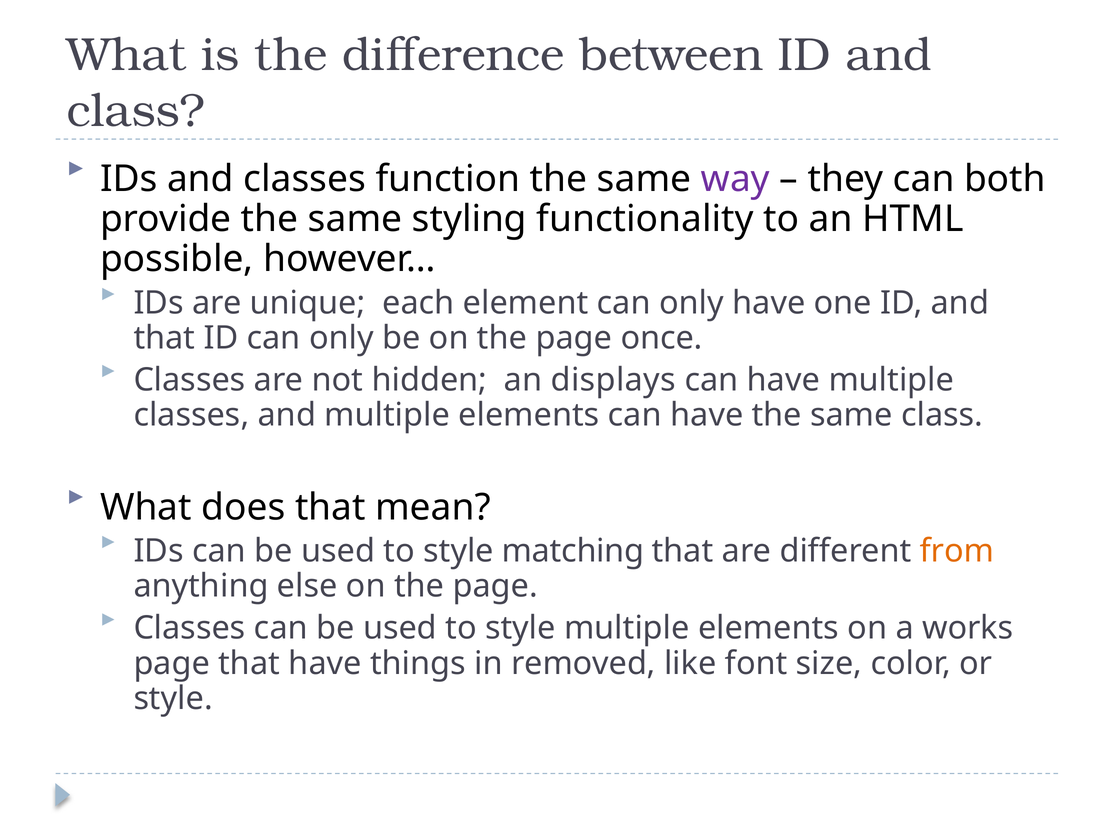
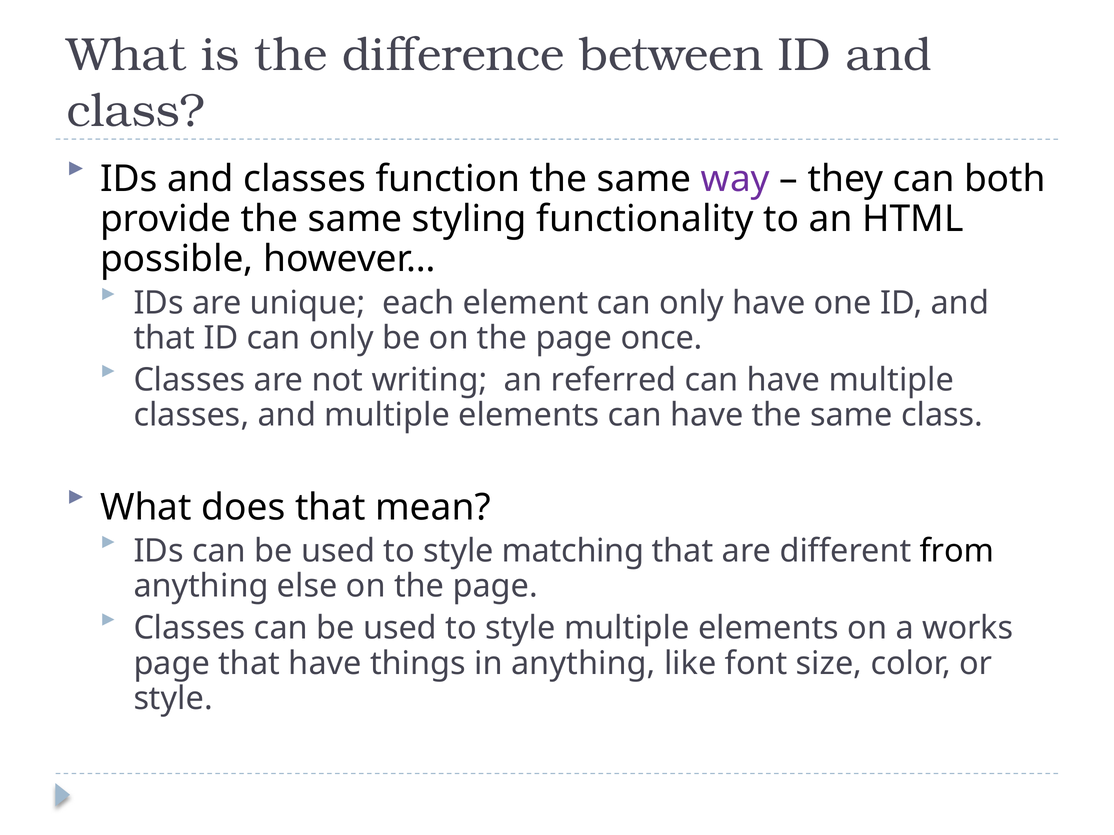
hidden: hidden -> writing
displays: displays -> referred
from colour: orange -> black
in removed: removed -> anything
